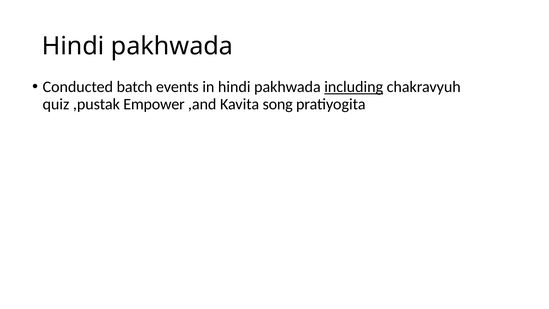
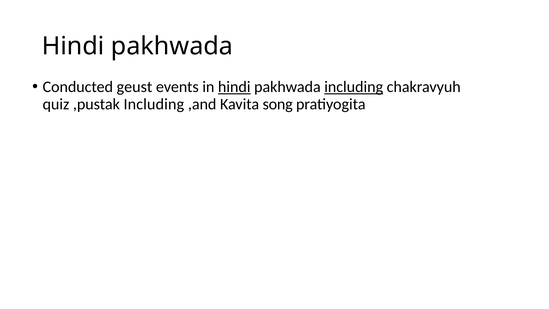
batch: batch -> geust
hindi at (234, 87) underline: none -> present
,pustak Empower: Empower -> Including
